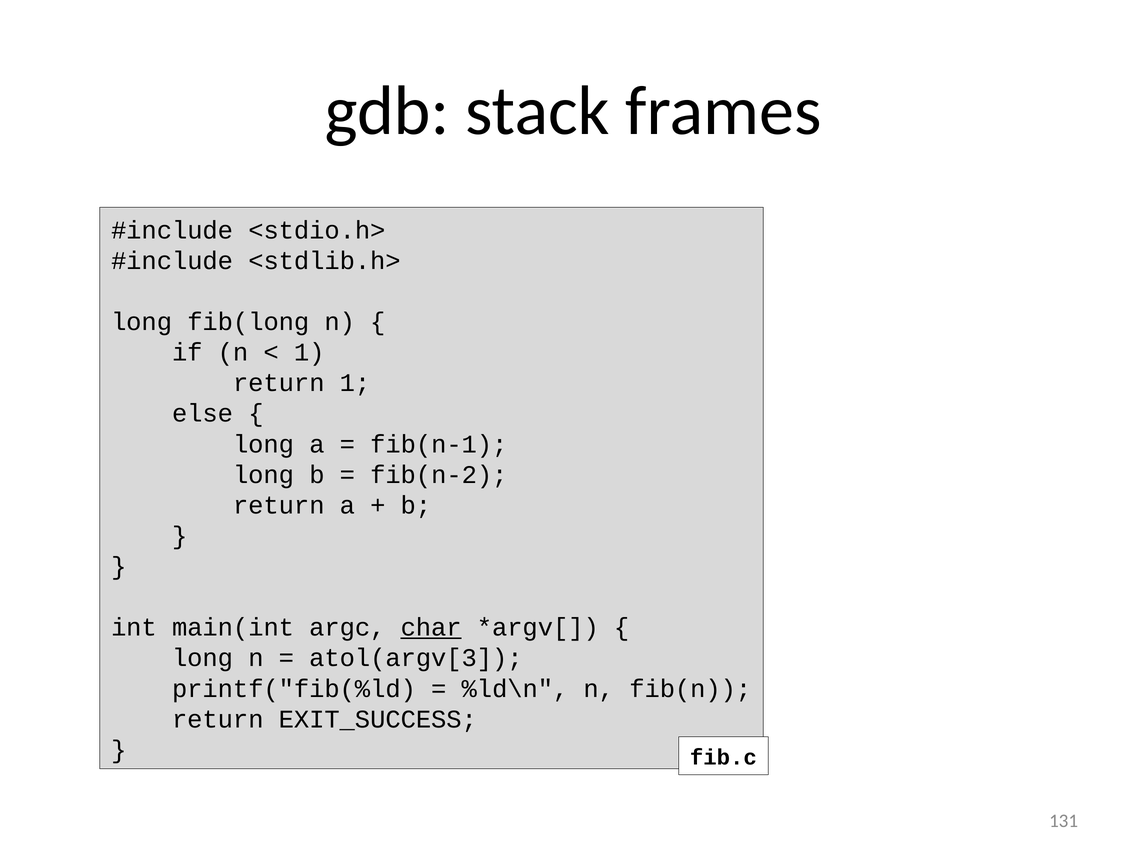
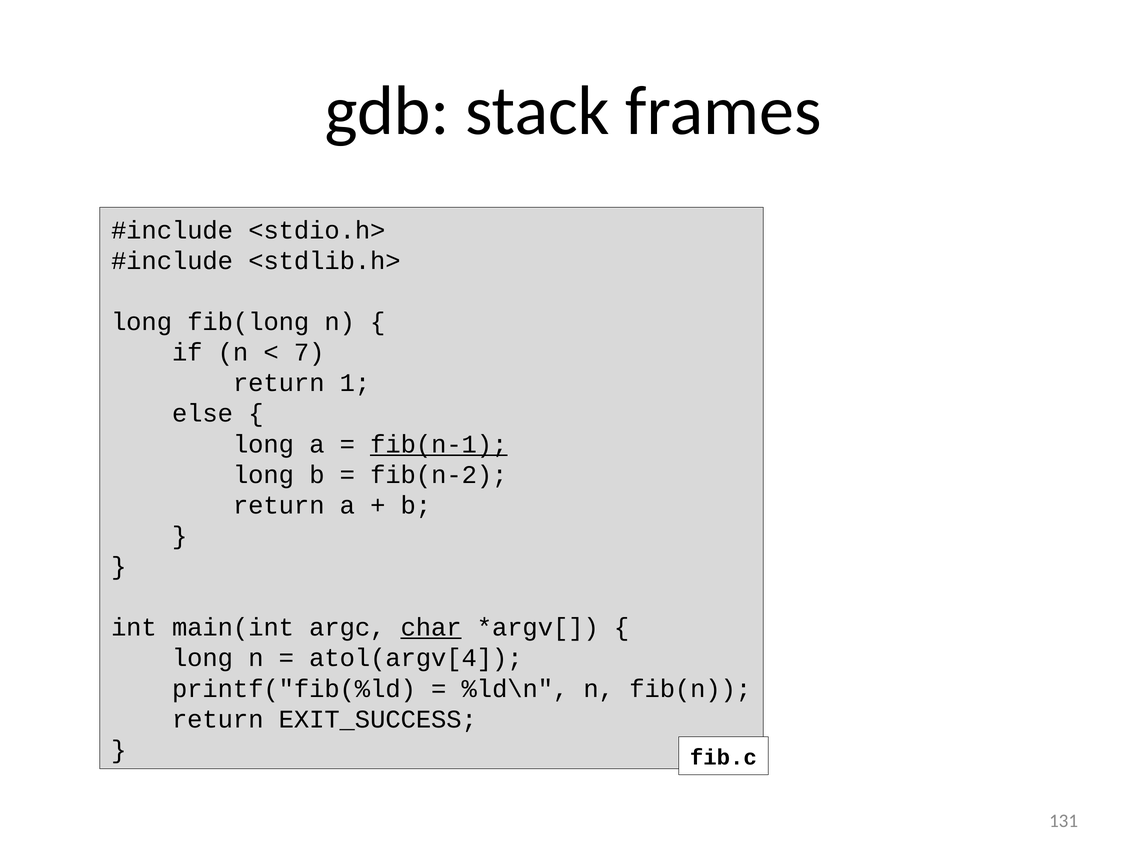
1 at (309, 353): 1 -> 7
fib(n-1 underline: none -> present
atol(argv[3: atol(argv[3 -> atol(argv[4
